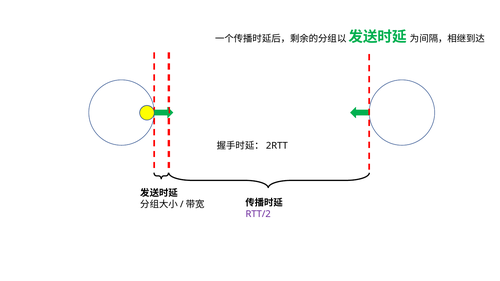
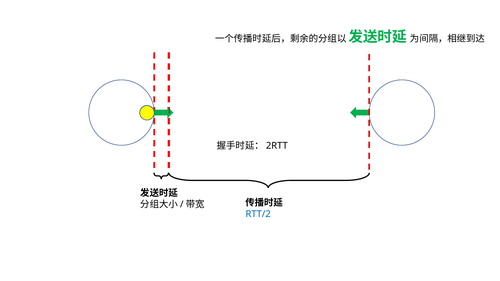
RTT/2 colour: purple -> blue
